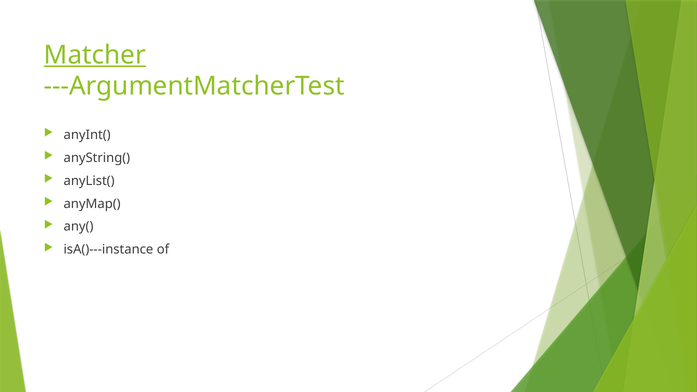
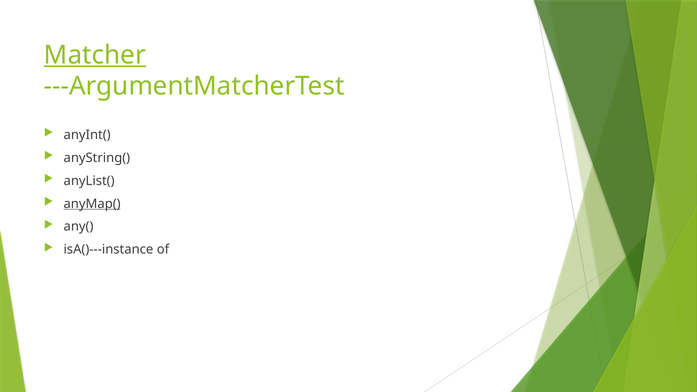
anyMap( underline: none -> present
